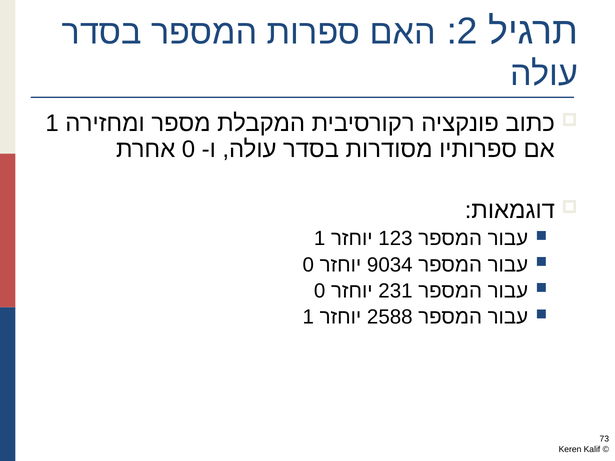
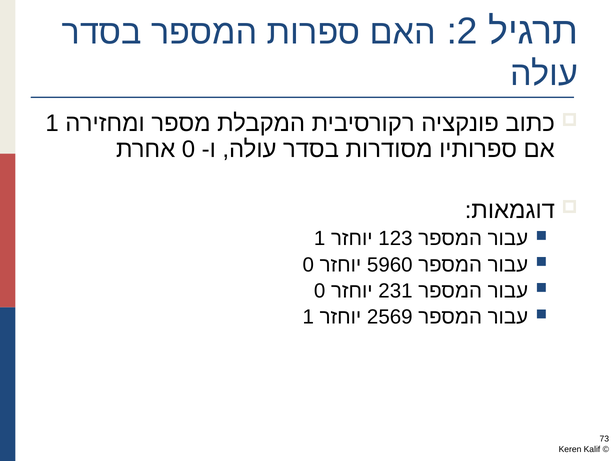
9034: 9034 -> 5960
2588: 2588 -> 2569
